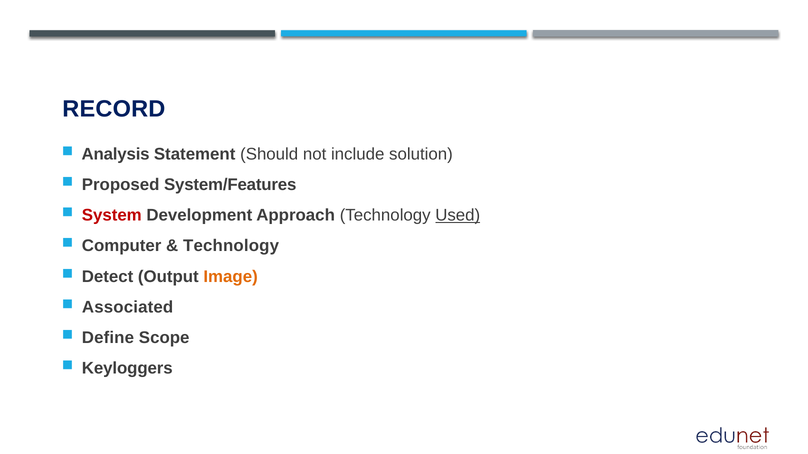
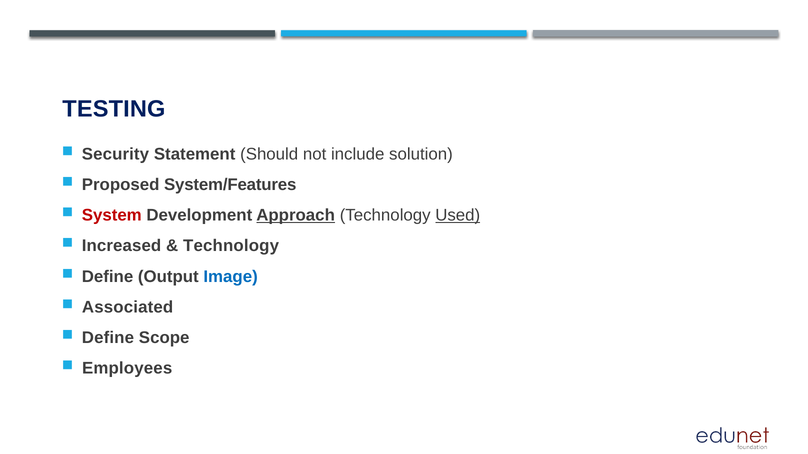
RECORD: RECORD -> TESTING
Analysis: Analysis -> Security
Approach underline: none -> present
Computer: Computer -> Increased
Detect at (108, 277): Detect -> Define
Image colour: orange -> blue
Keyloggers: Keyloggers -> Employees
